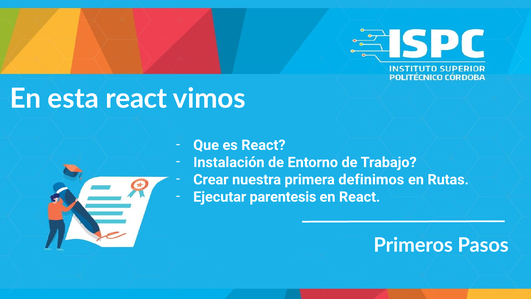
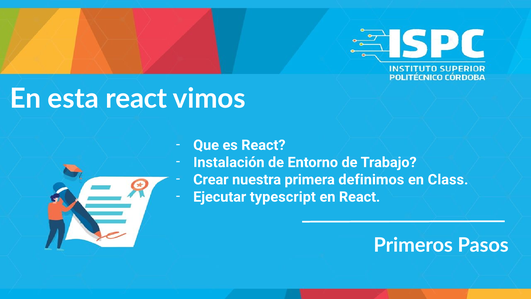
Rutas: Rutas -> Class
parentesis: parentesis -> typescript
